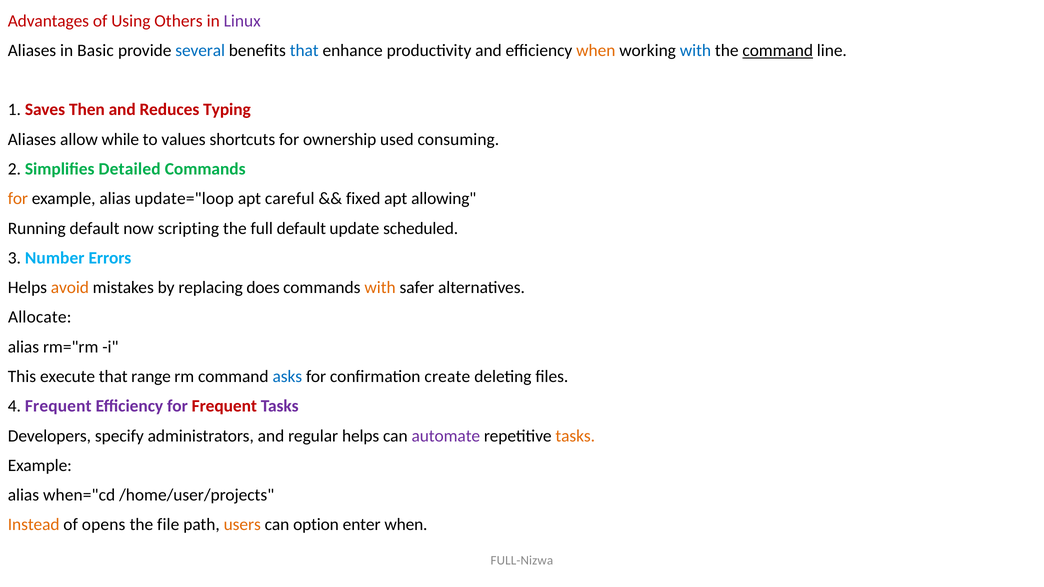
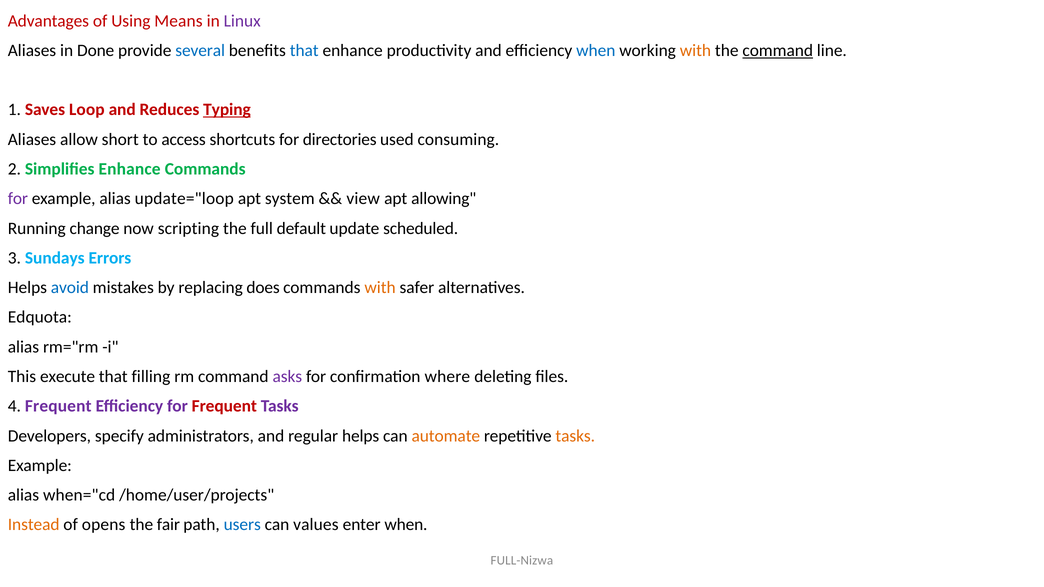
Others: Others -> Means
Basic: Basic -> Done
when at (596, 50) colour: orange -> blue
with at (695, 50) colour: blue -> orange
Then: Then -> Loop
Typing underline: none -> present
while: while -> short
values: values -> access
ownership: ownership -> directories
Simplifies Detailed: Detailed -> Enhance
for at (18, 199) colour: orange -> purple
careful: careful -> system
fixed: fixed -> view
Running default: default -> change
Number: Number -> Sundays
avoid colour: orange -> blue
Allocate: Allocate -> Edquota
range: range -> filling
asks colour: blue -> purple
create: create -> where
automate colour: purple -> orange
file: file -> fair
users colour: orange -> blue
option: option -> values
